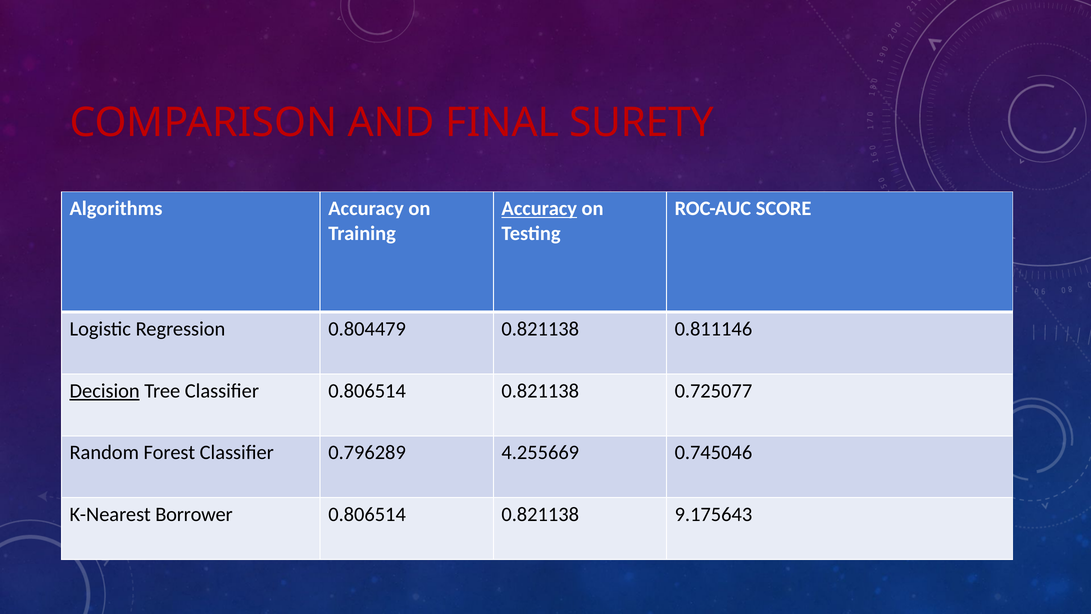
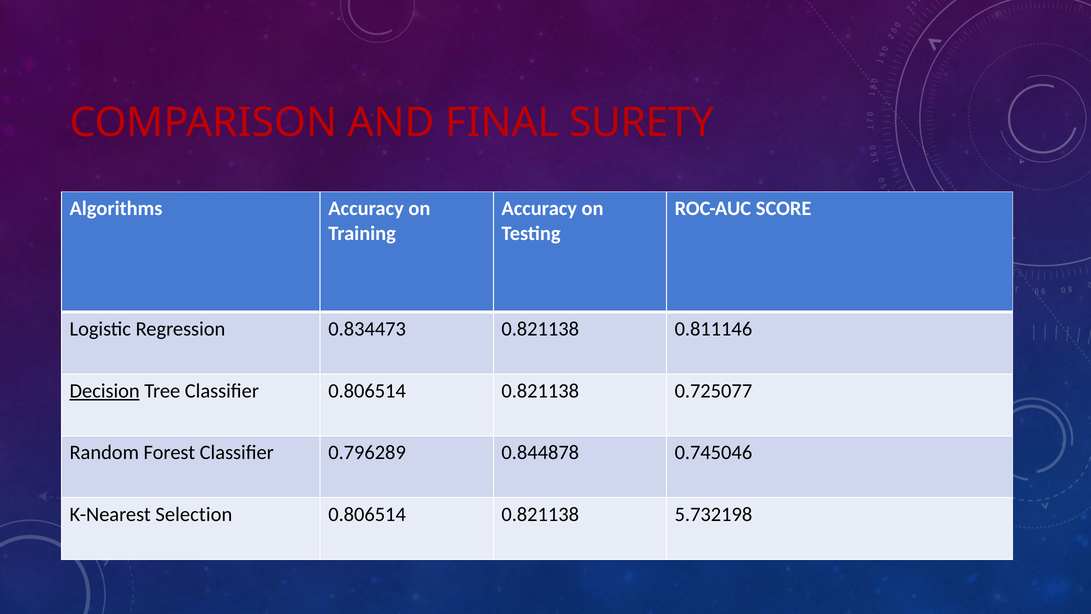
Accuracy at (539, 208) underline: present -> none
0.804479: 0.804479 -> 0.834473
4.255669: 4.255669 -> 0.844878
Borrower: Borrower -> Selection
9.175643: 9.175643 -> 5.732198
